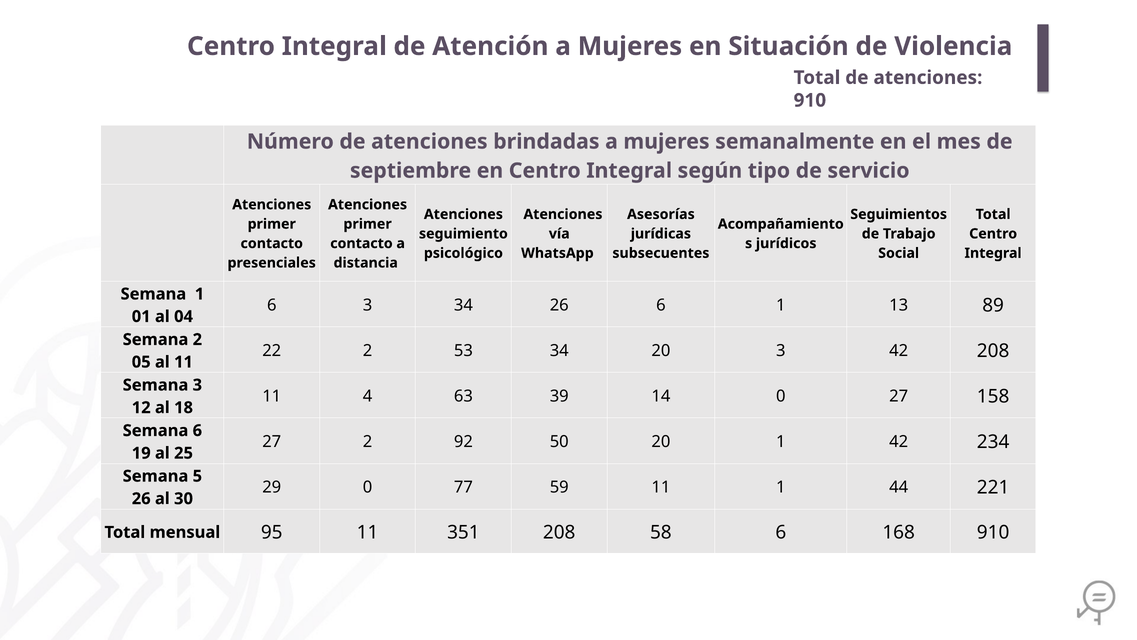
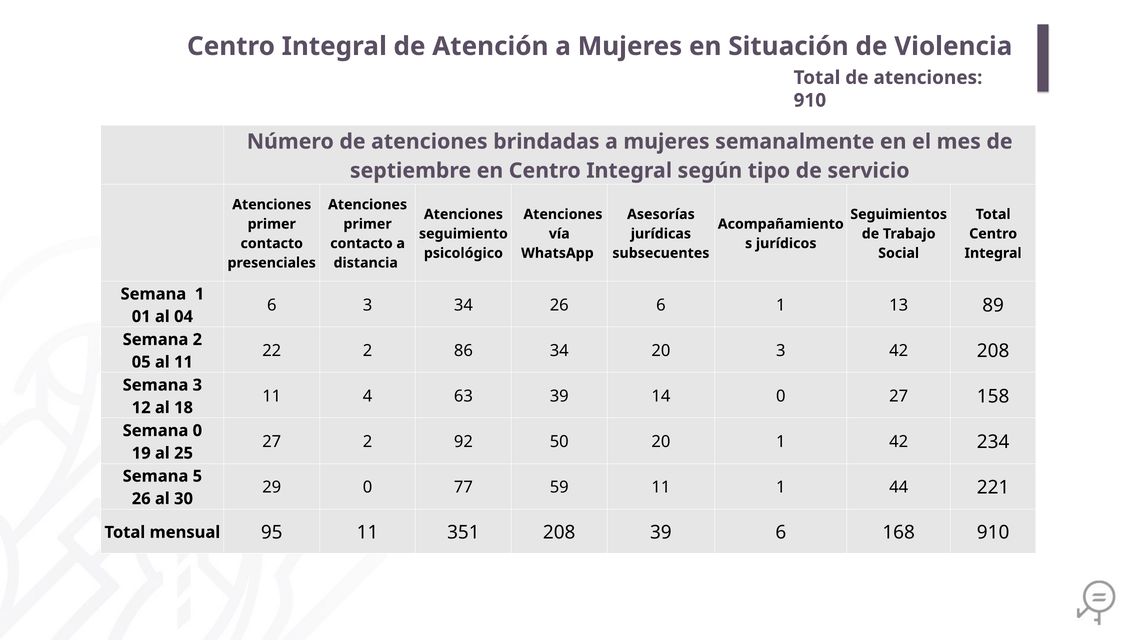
53: 53 -> 86
Semana 6: 6 -> 0
208 58: 58 -> 39
